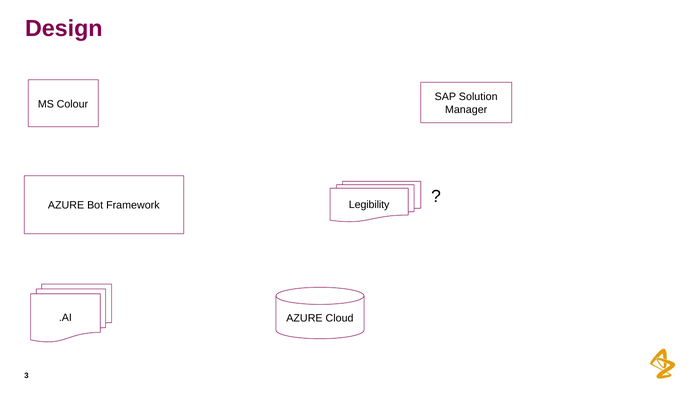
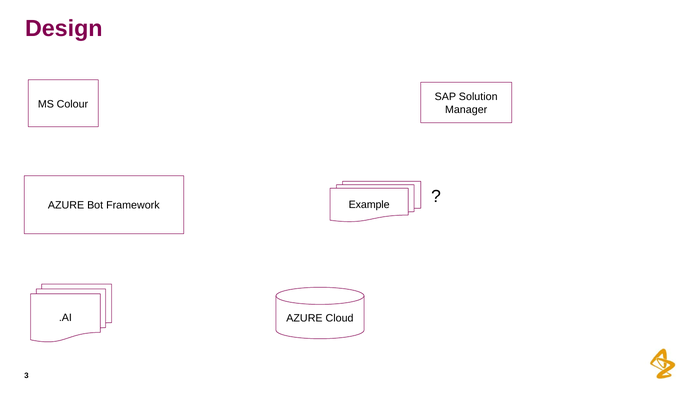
Legibility: Legibility -> Example
